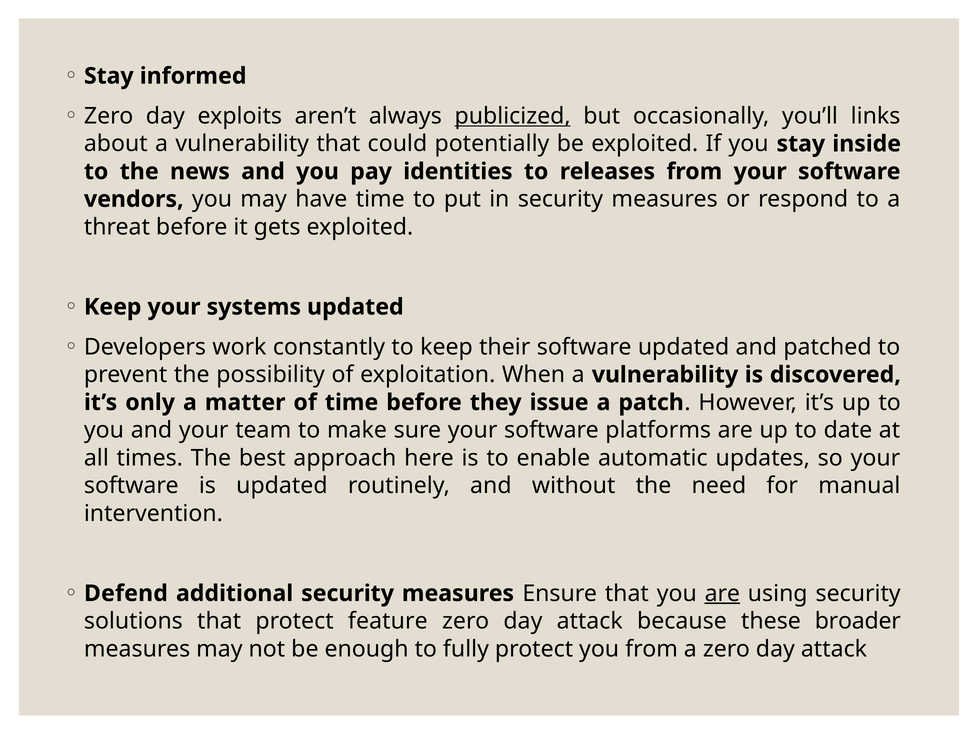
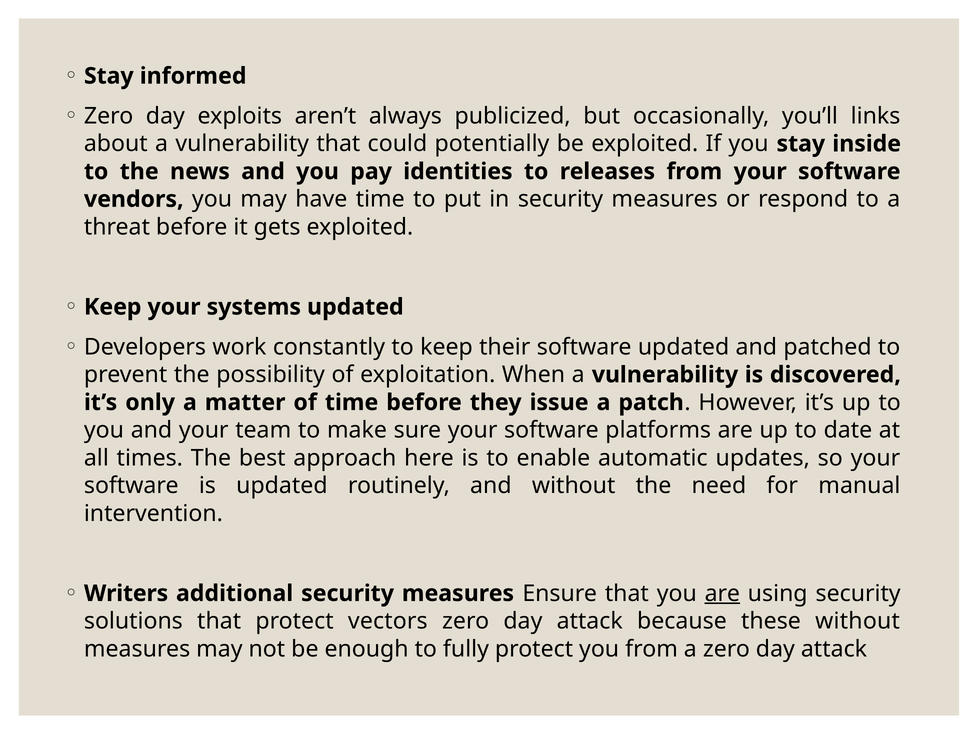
publicized underline: present -> none
Defend: Defend -> Writers
feature: feature -> vectors
these broader: broader -> without
